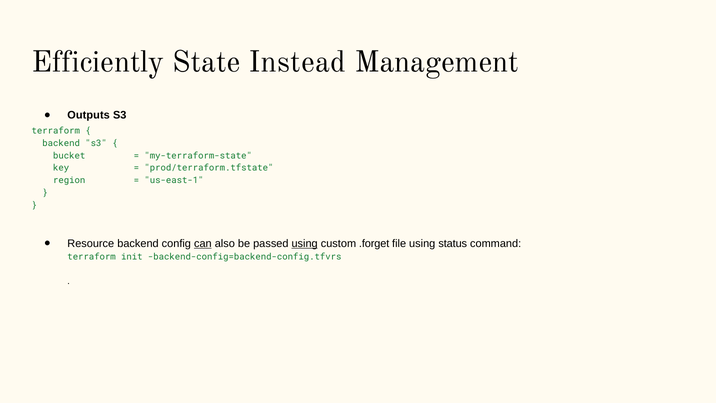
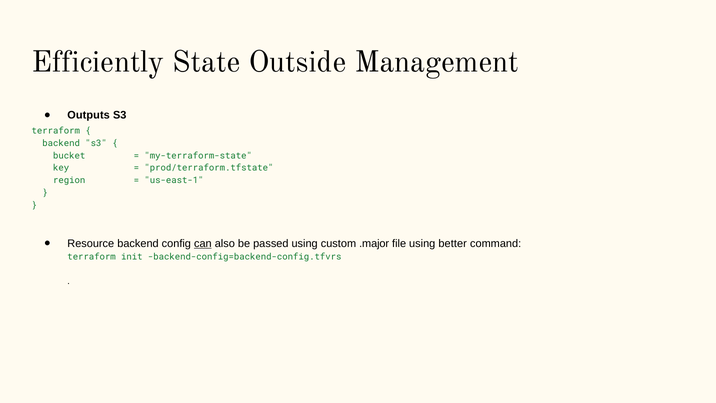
Instead: Instead -> Outside
using at (305, 243) underline: present -> none
.forget: .forget -> .major
status: status -> better
